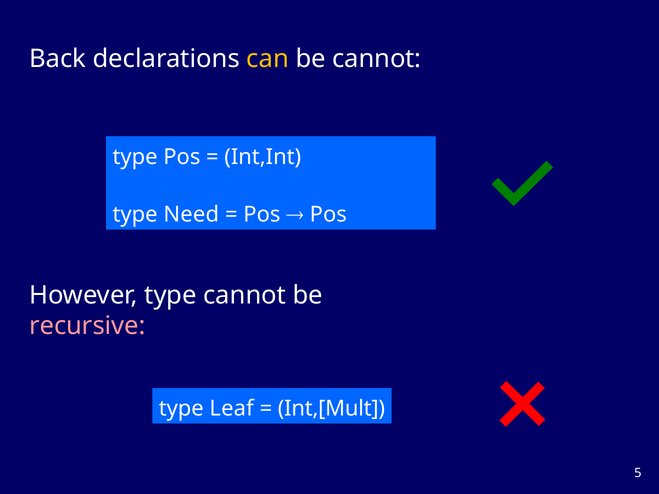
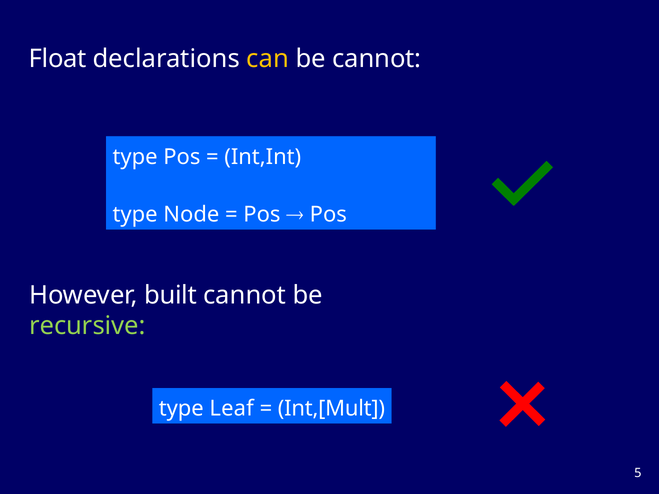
Back: Back -> Float
Need: Need -> Node
However type: type -> built
recursive colour: pink -> light green
